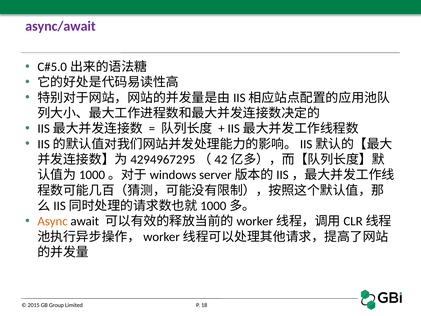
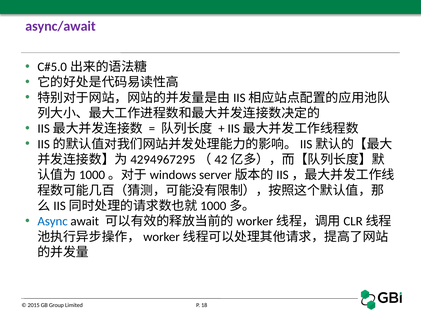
Async colour: orange -> blue
